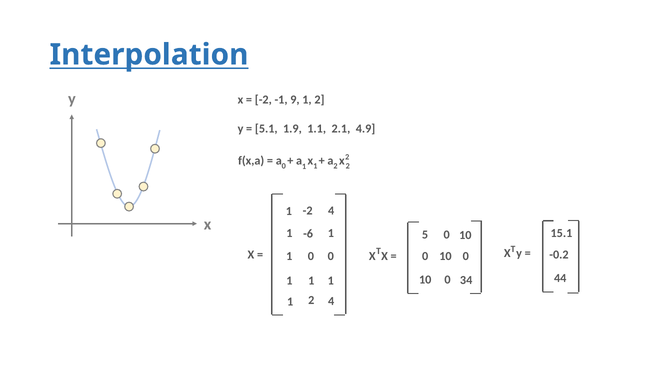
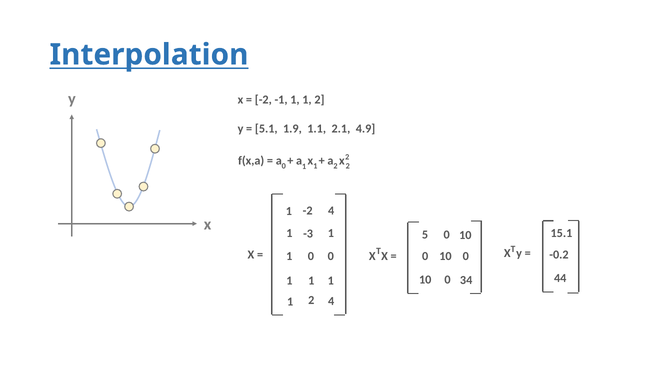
-1 9: 9 -> 1
-6: -6 -> -3
